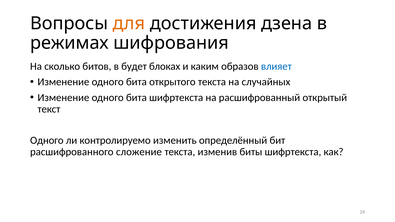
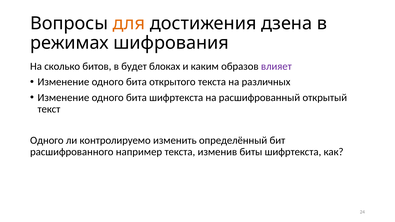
влияет colour: blue -> purple
случайных: случайных -> различных
сложение: сложение -> например
